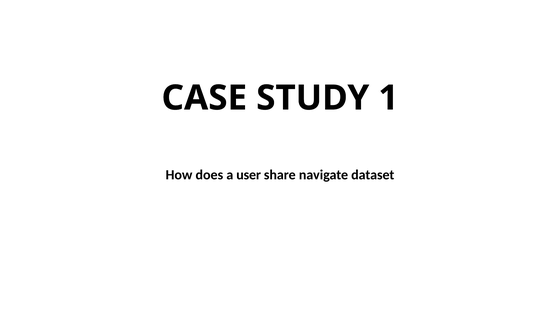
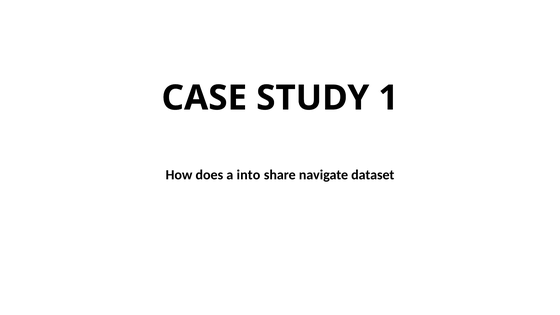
user: user -> into
